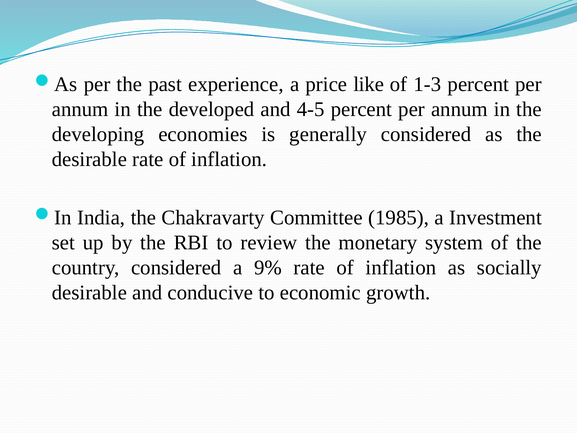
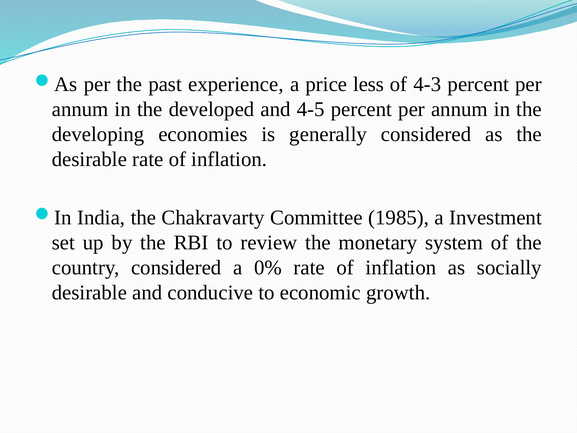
like: like -> less
1-3: 1-3 -> 4-3
9%: 9% -> 0%
